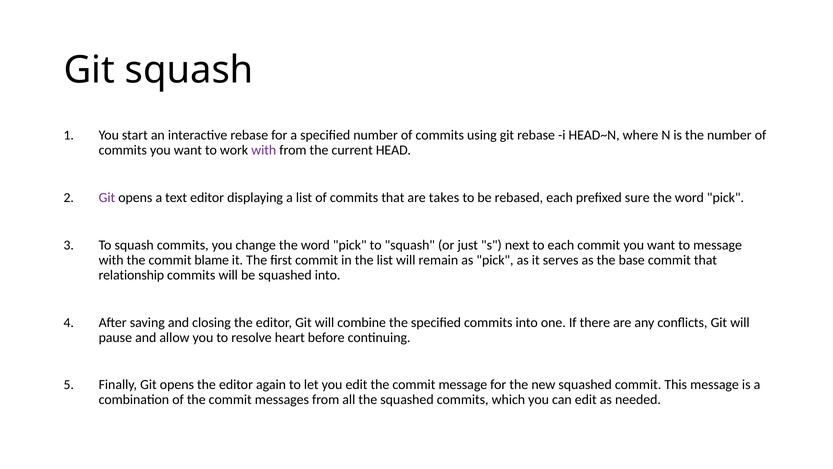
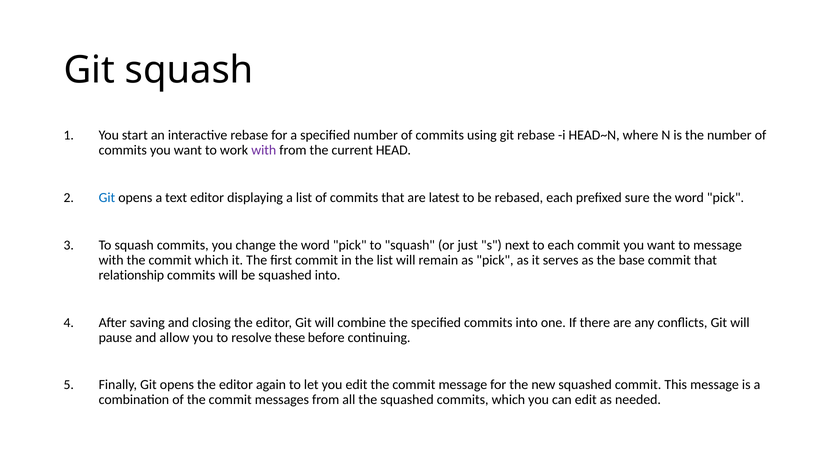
Git at (107, 198) colour: purple -> blue
takes: takes -> latest
commit blame: blame -> which
heart: heart -> these
